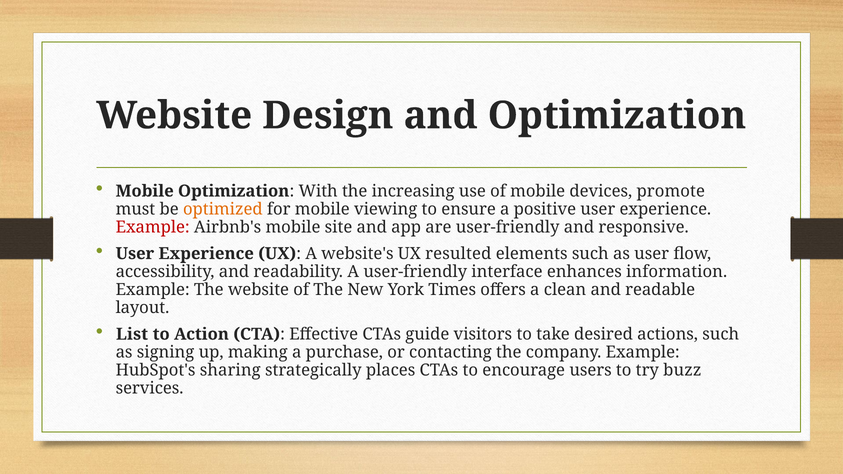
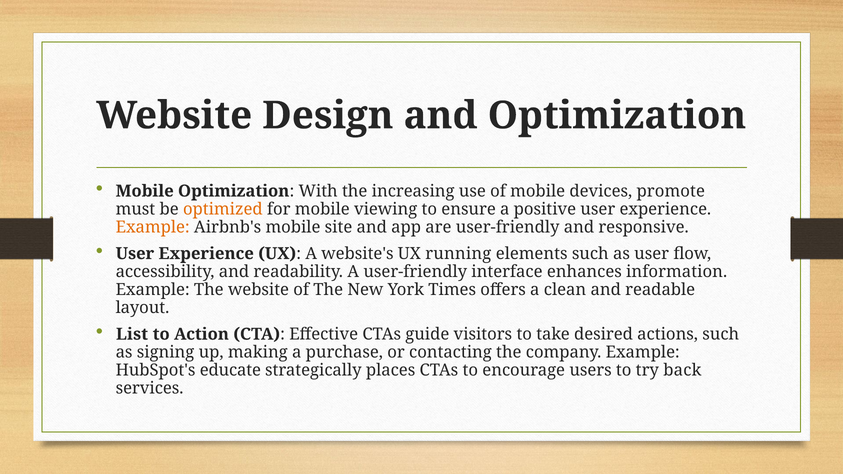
Example at (153, 227) colour: red -> orange
resulted: resulted -> running
sharing: sharing -> educate
buzz: buzz -> back
